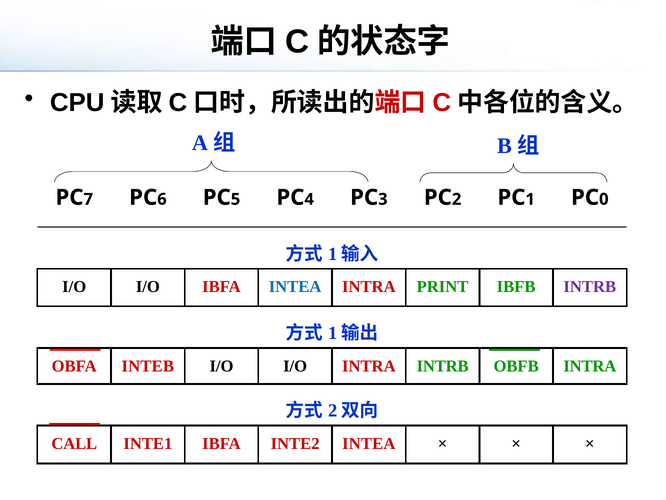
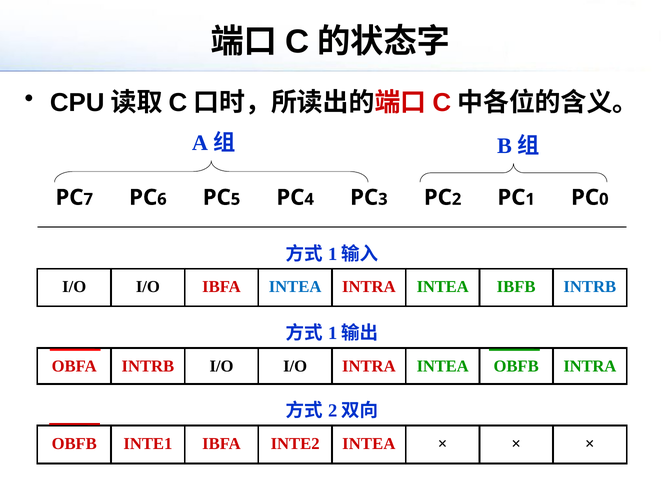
PRINT at (443, 287): PRINT -> INTEA
INTRB at (590, 287) colour: purple -> blue
OBFA INTEB: INTEB -> INTRB
I/O INTRA INTRB: INTRB -> INTEA
CALL at (74, 443): CALL -> OBFB
